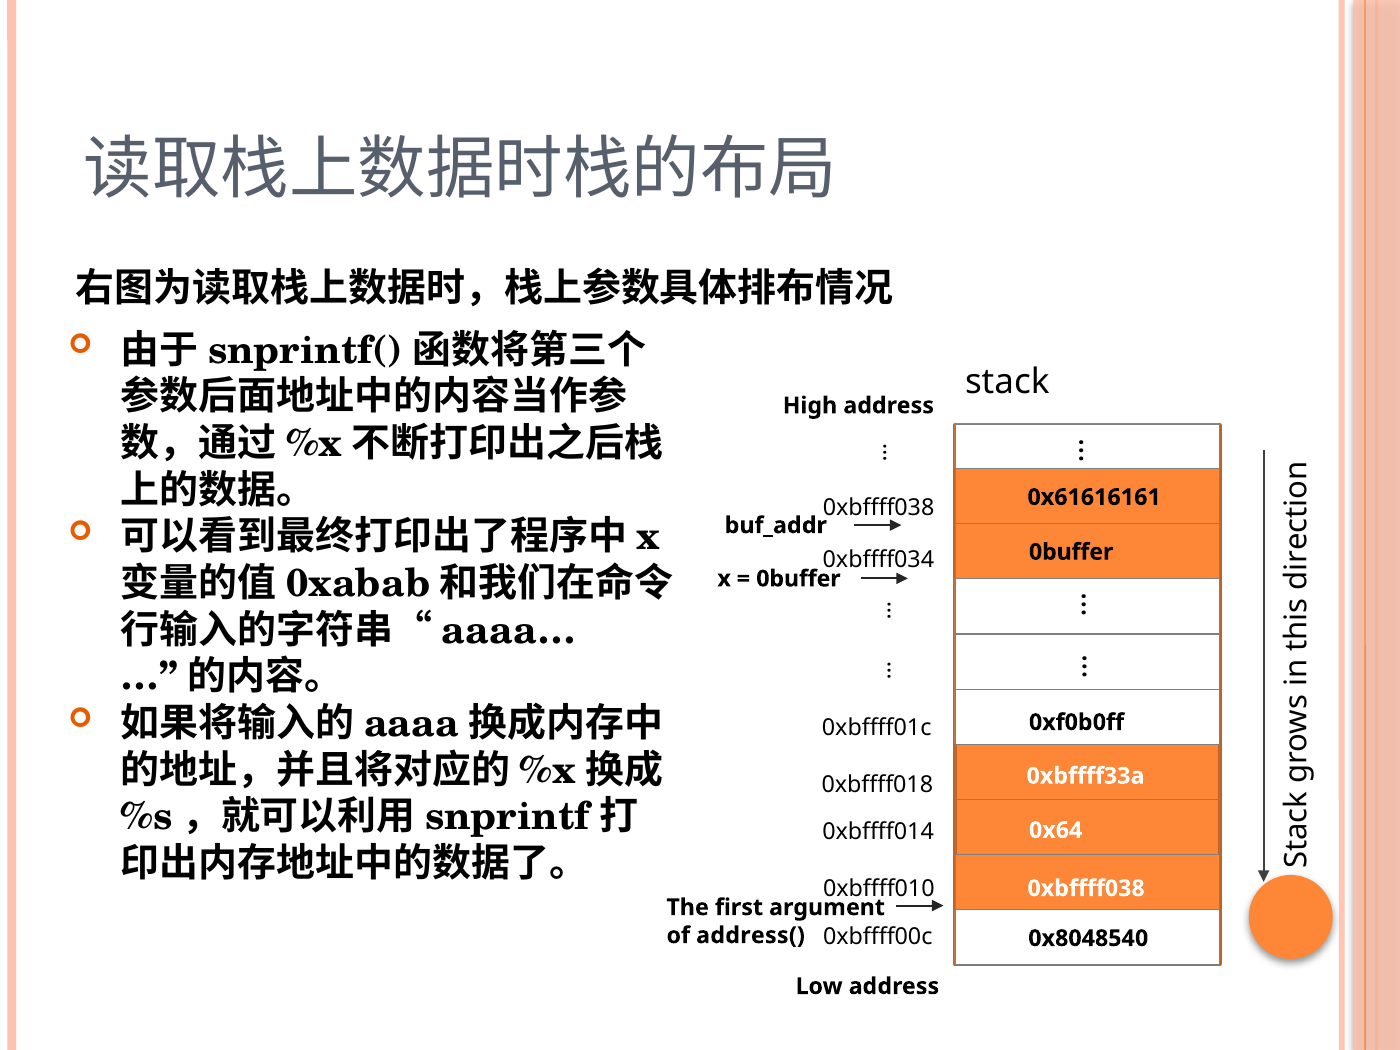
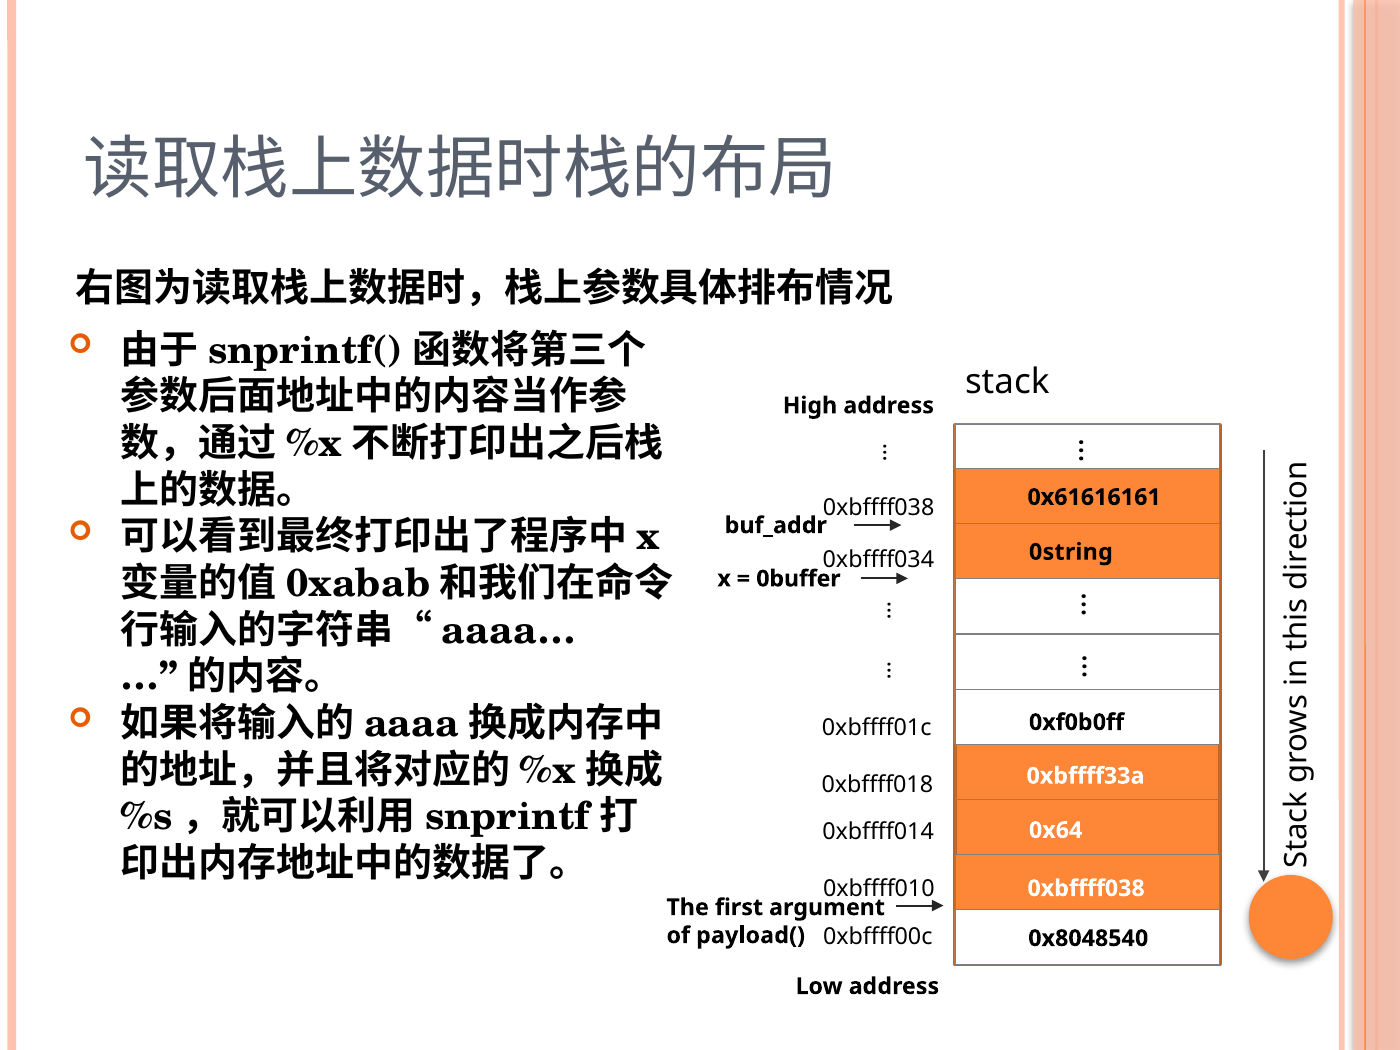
0buffer at (1071, 552): 0buffer -> 0string
address(: address( -> payload(
